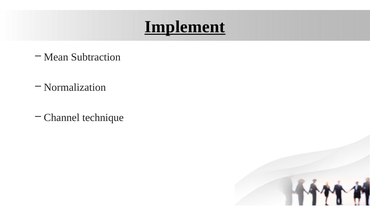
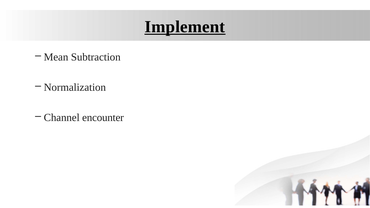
technique: technique -> encounter
